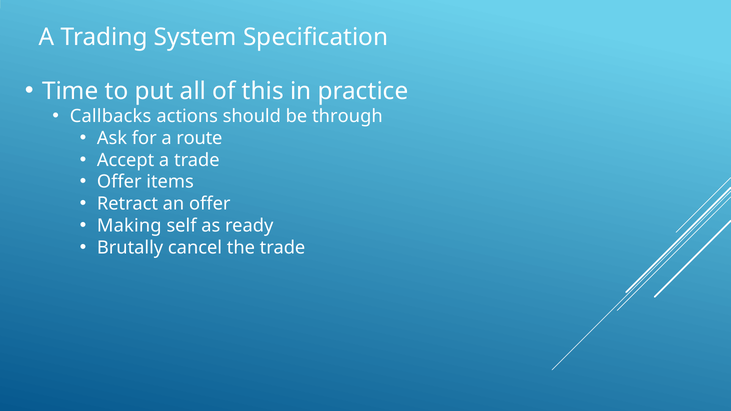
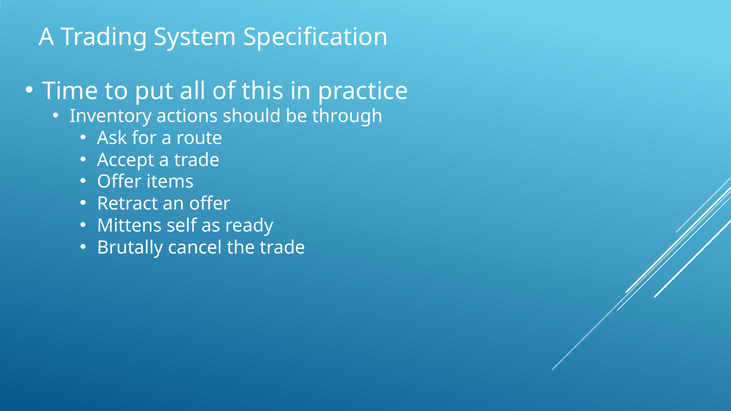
Callbacks: Callbacks -> Inventory
Making: Making -> Mittens
